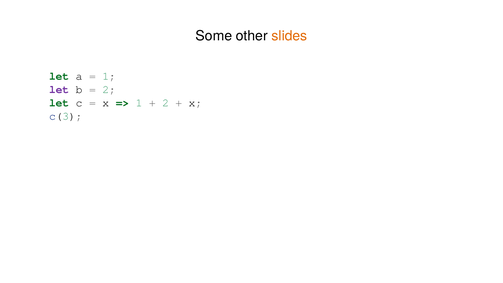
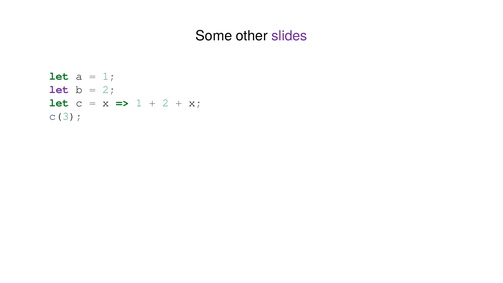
slides colour: orange -> purple
